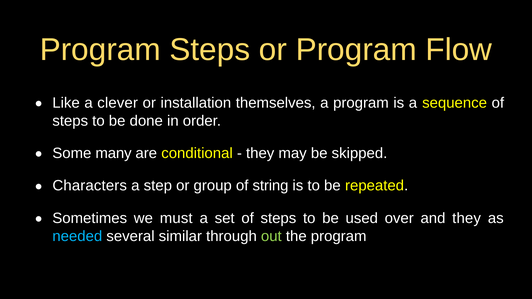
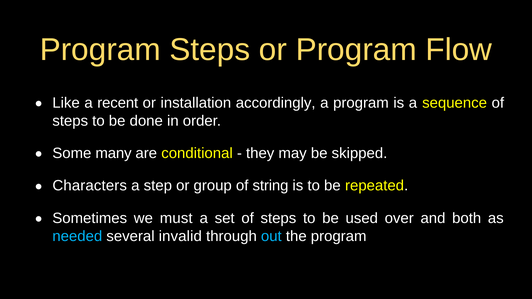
clever: clever -> recent
themselves: themselves -> accordingly
and they: they -> both
similar: similar -> invalid
out colour: light green -> light blue
